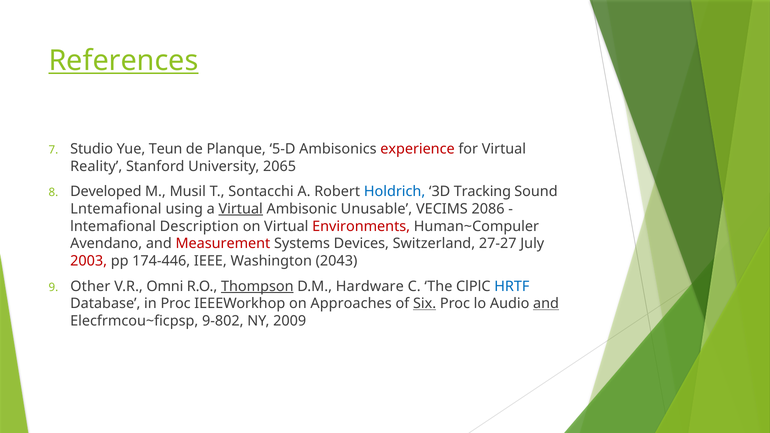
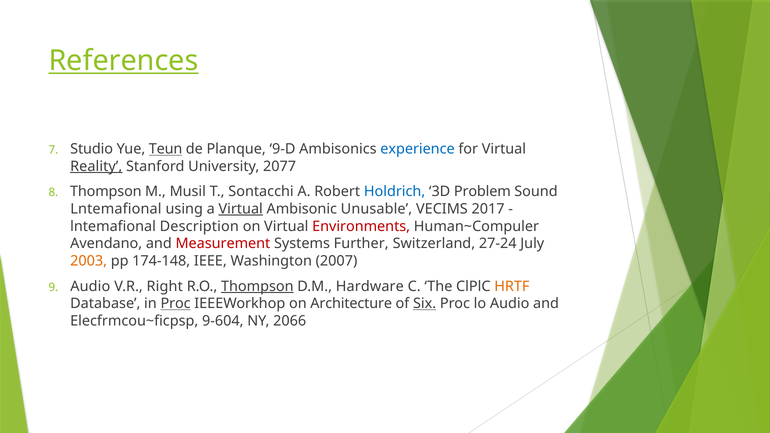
Teun underline: none -> present
5-D: 5-D -> 9-D
experience colour: red -> blue
Reality underline: none -> present
2065: 2065 -> 2077
Developed at (106, 192): Developed -> Thompson
Tracking: Tracking -> Problem
2086: 2086 -> 2017
Devices: Devices -> Further
27-27: 27-27 -> 27-24
2003 colour: red -> orange
174-446: 174-446 -> 174-148
2043: 2043 -> 2007
Other at (90, 286): Other -> Audio
Omni: Omni -> Right
HRTF colour: blue -> orange
Proc at (176, 304) underline: none -> present
Approaches: Approaches -> Architecture
and at (546, 304) underline: present -> none
9-802: 9-802 -> 9-604
2009: 2009 -> 2066
